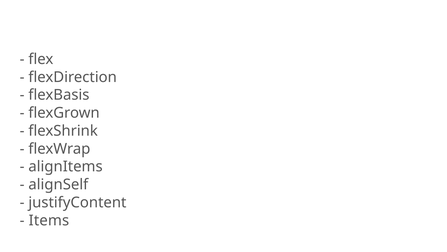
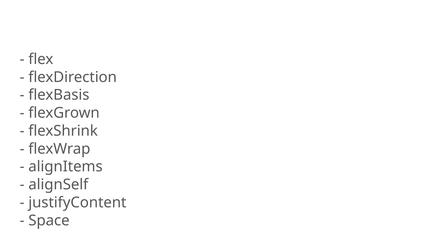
Items: Items -> Space
